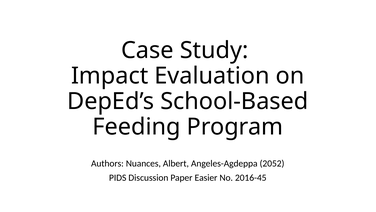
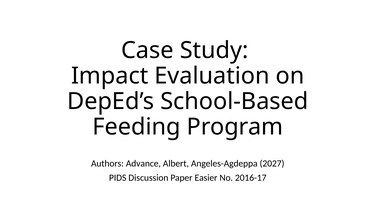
Nuances: Nuances -> Advance
2052: 2052 -> 2027
2016-45: 2016-45 -> 2016-17
